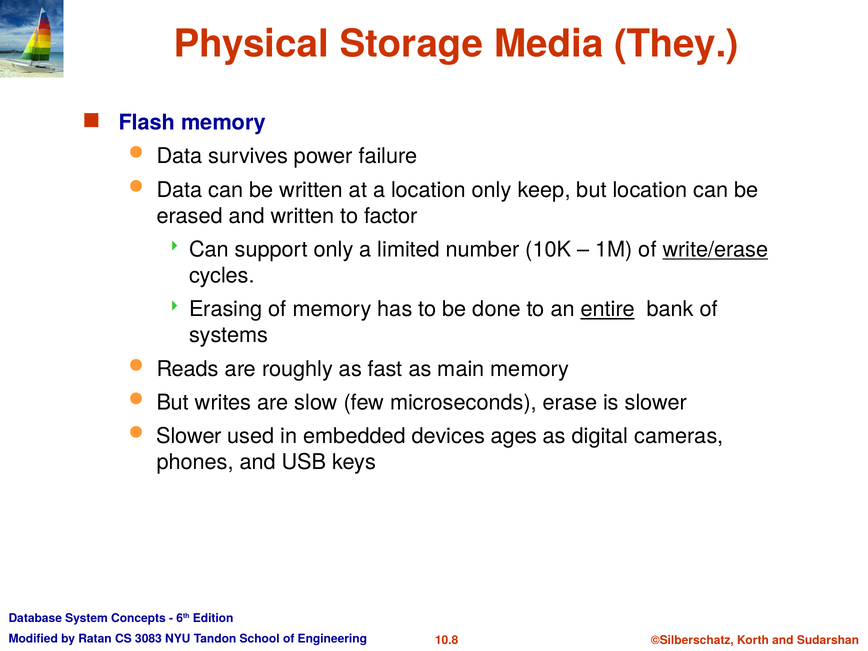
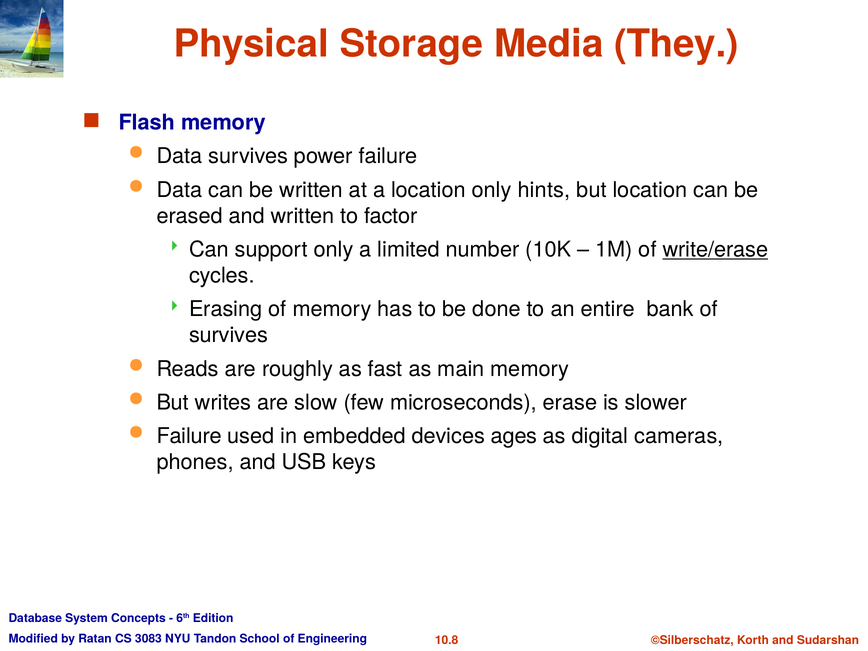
keep: keep -> hints
entire underline: present -> none
systems at (229, 335): systems -> survives
Slower at (189, 436): Slower -> Failure
